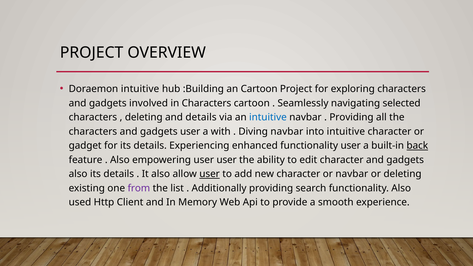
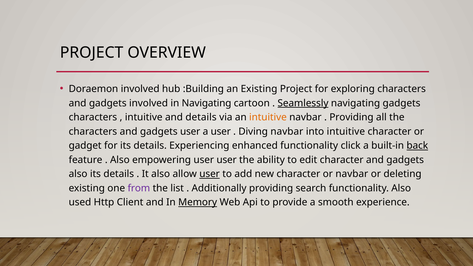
Doraemon intuitive: intuitive -> involved
an Cartoon: Cartoon -> Existing
in Characters: Characters -> Navigating
Seamlessly underline: none -> present
navigating selected: selected -> gadgets
deleting at (144, 117): deleting -> intuitive
intuitive at (268, 117) colour: blue -> orange
a with: with -> user
functionality user: user -> click
Memory underline: none -> present
